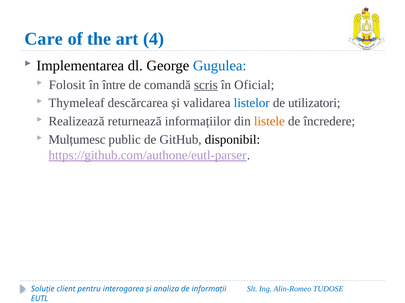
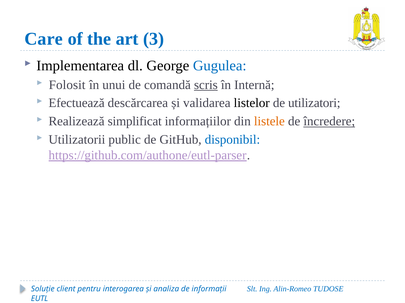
4: 4 -> 3
între: între -> unui
Oficial: Oficial -> Internă
Thymeleaf: Thymeleaf -> Efectuează
listelor colour: blue -> black
returnează: returnează -> simplificat
încredere underline: none -> present
Mulțumesc: Mulțumesc -> Utilizatorii
disponibil colour: black -> blue
